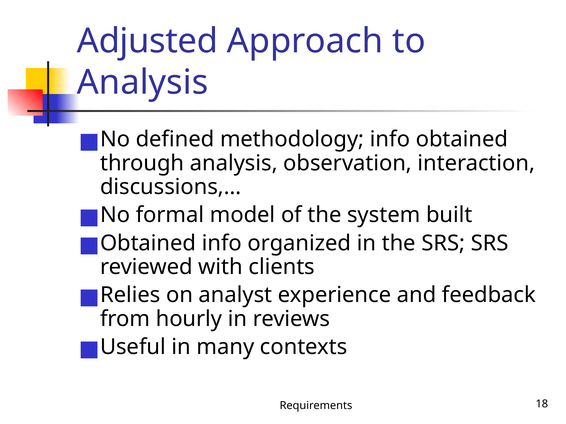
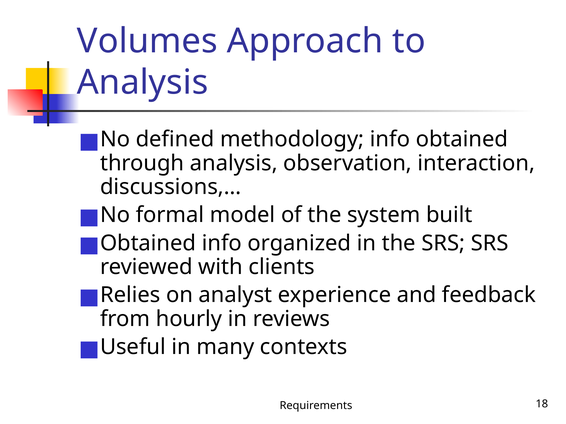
Adjusted: Adjusted -> Volumes
